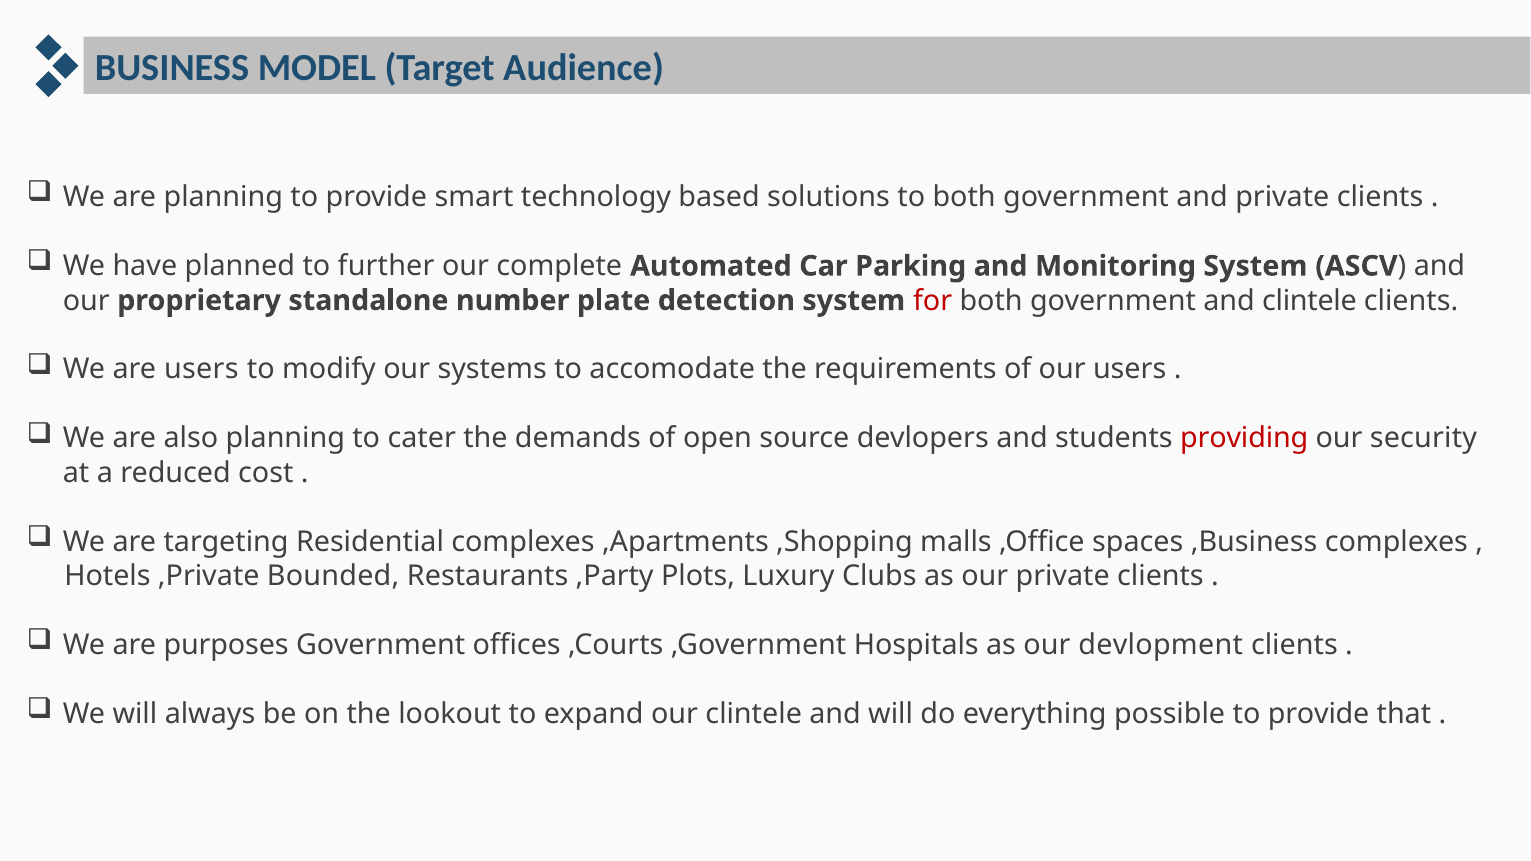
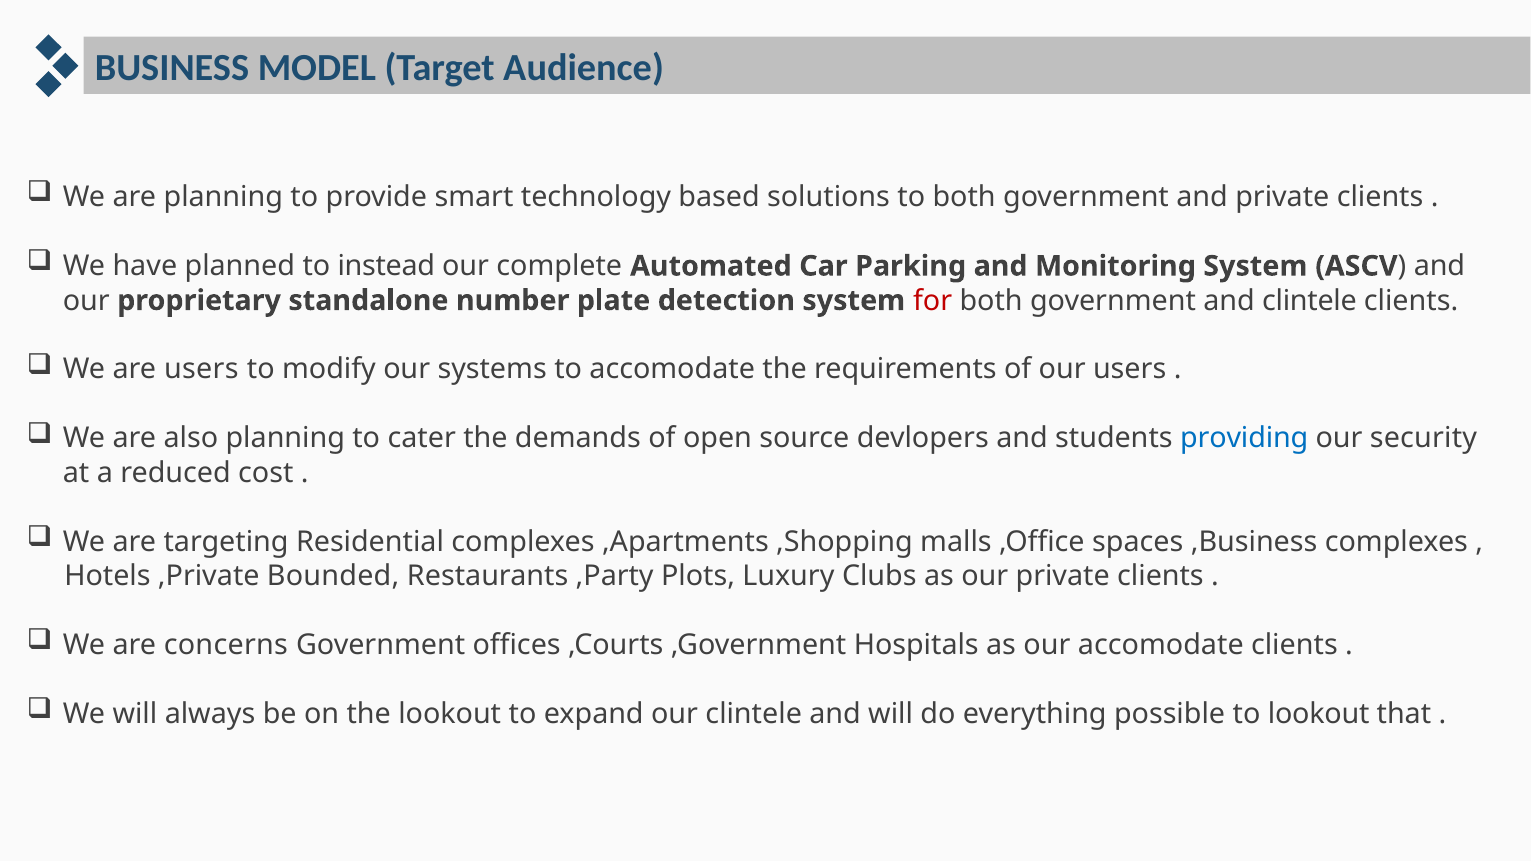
further: further -> instead
providing colour: red -> blue
purposes: purposes -> concerns
our devlopment: devlopment -> accomodate
possible to provide: provide -> lookout
